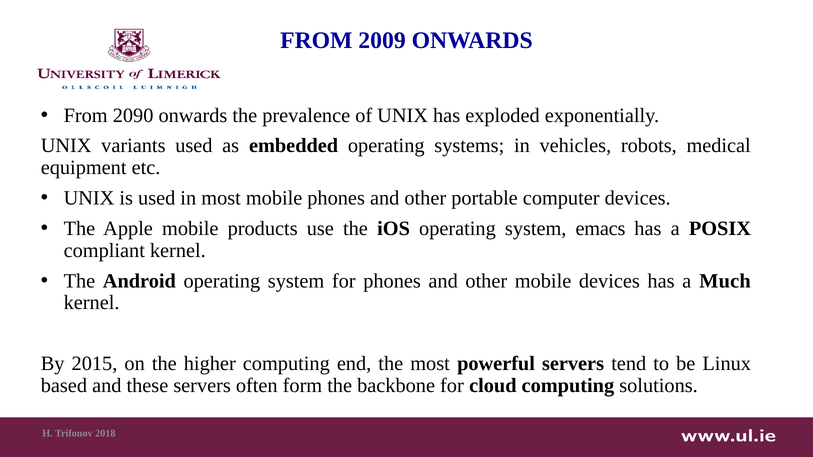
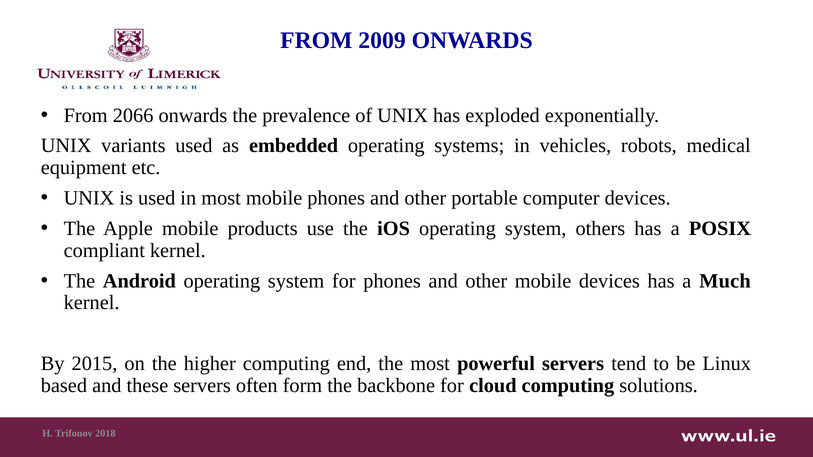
2090: 2090 -> 2066
emacs: emacs -> others
